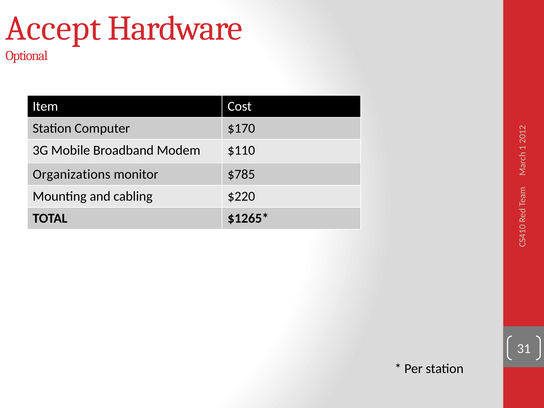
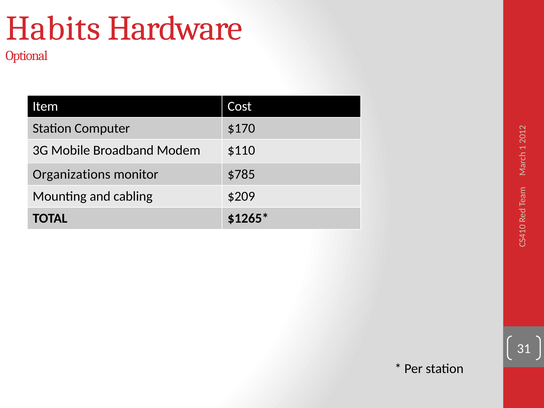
Accept: Accept -> Habits
$220: $220 -> $209
